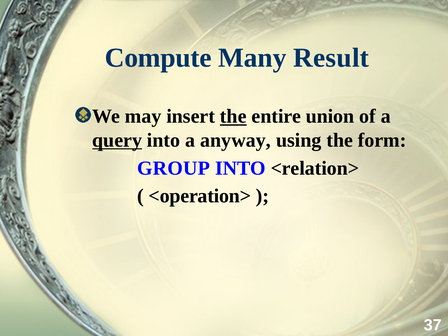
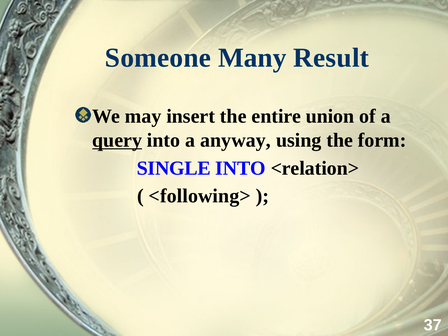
Compute: Compute -> Someone
the at (233, 116) underline: present -> none
GROUP: GROUP -> SINGLE
<operation>: <operation> -> <following>
